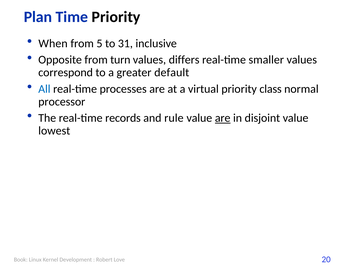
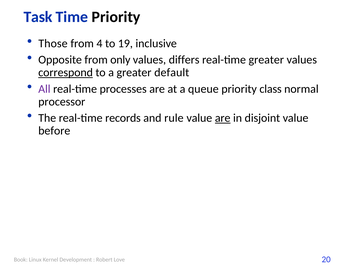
Plan: Plan -> Task
When: When -> Those
5: 5 -> 4
31: 31 -> 19
turn: turn -> only
real-time smaller: smaller -> greater
correspond underline: none -> present
All colour: blue -> purple
virtual: virtual -> queue
lowest: lowest -> before
